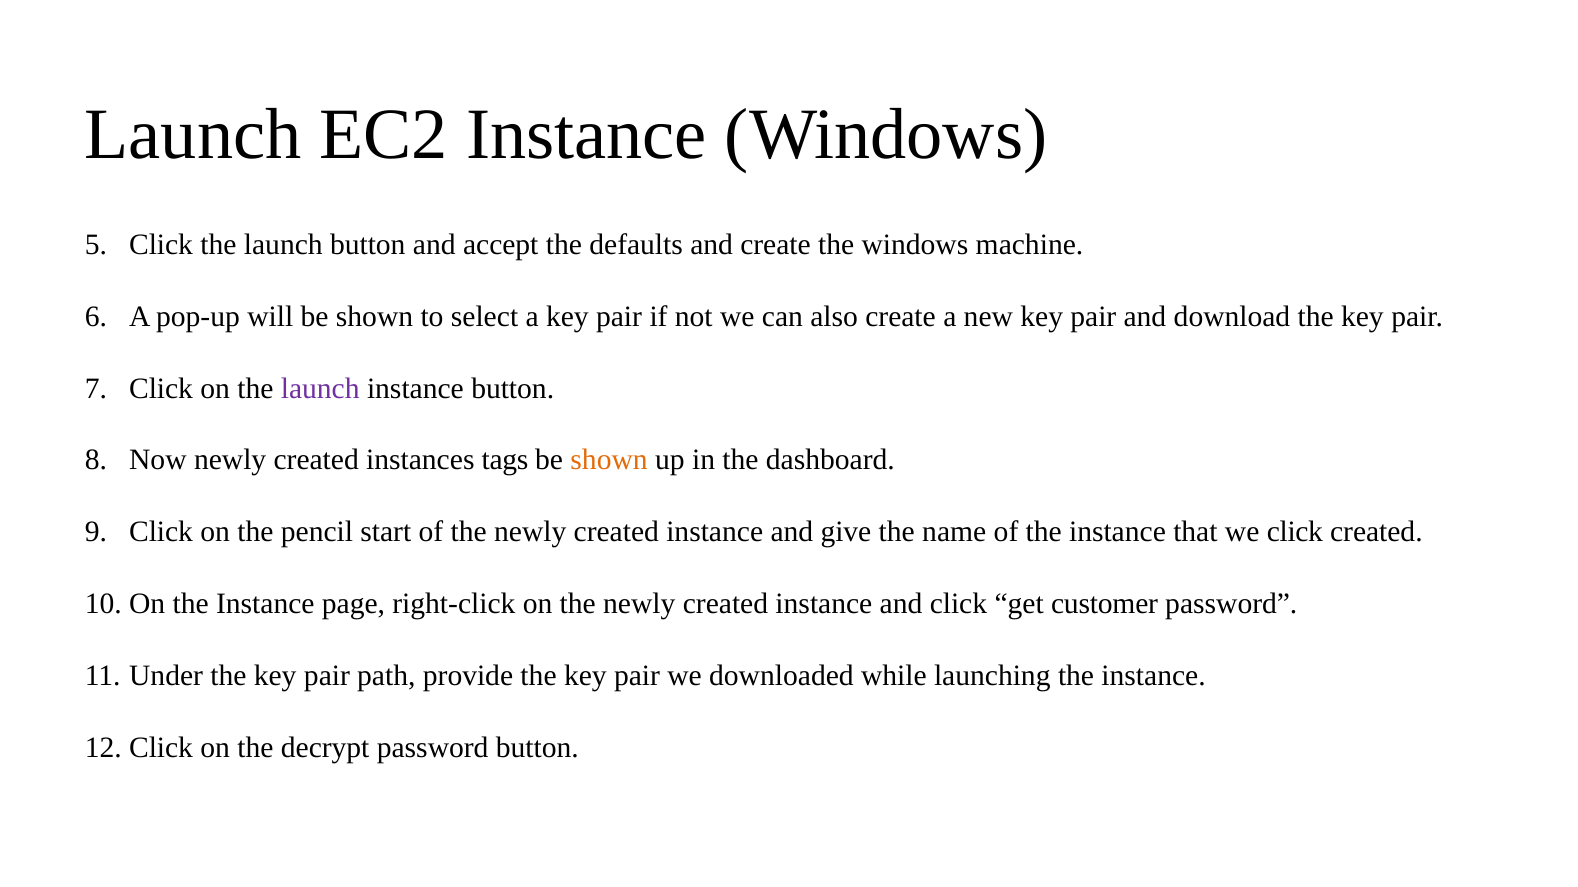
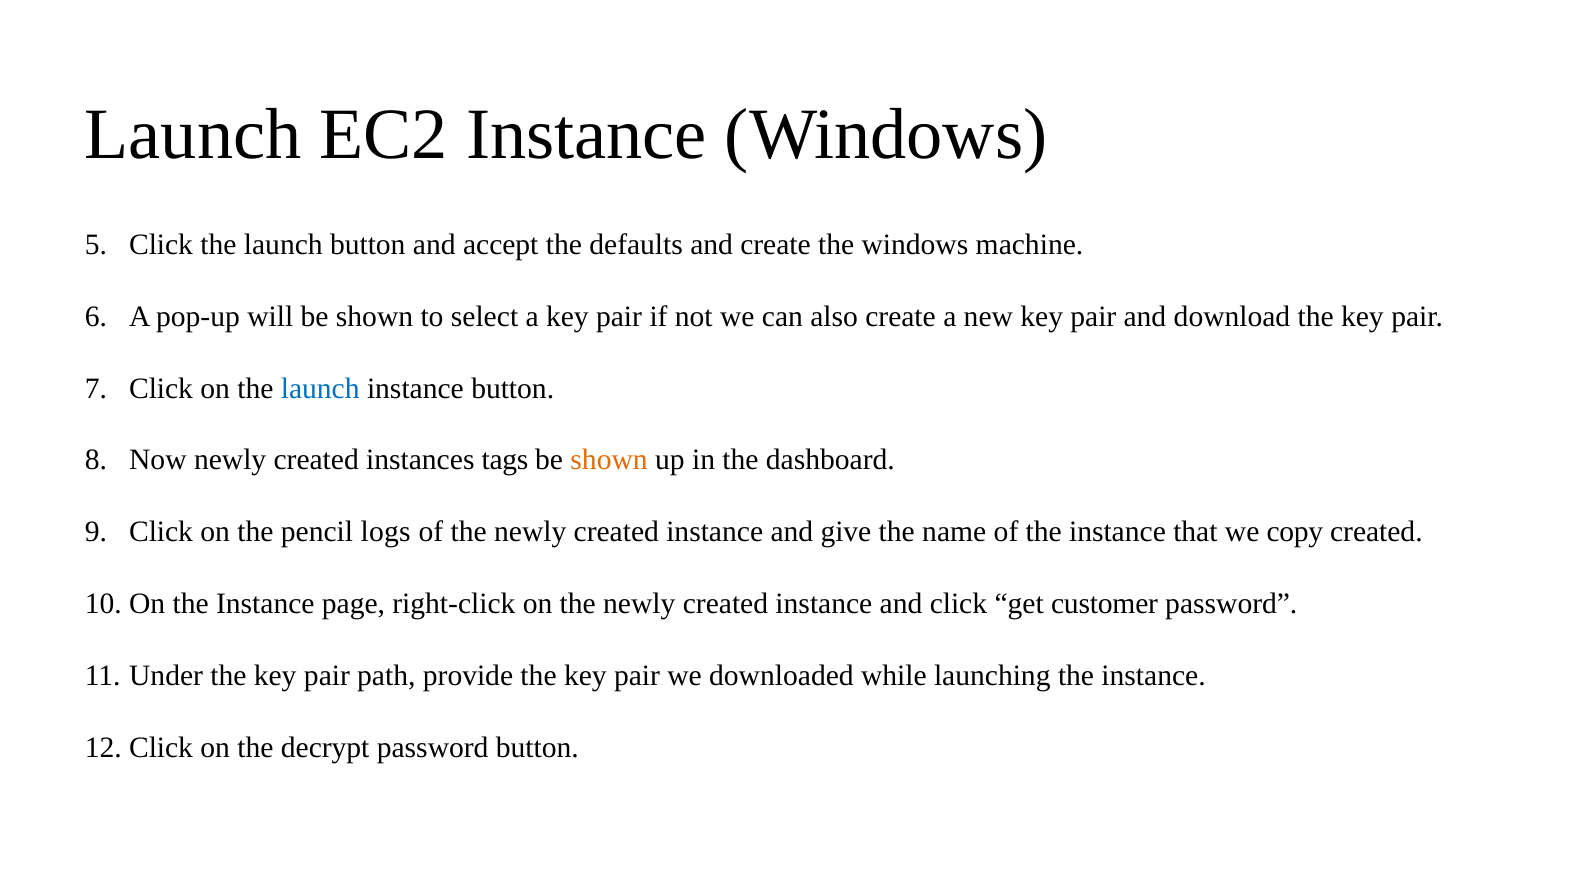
launch at (320, 389) colour: purple -> blue
start: start -> logs
we click: click -> copy
